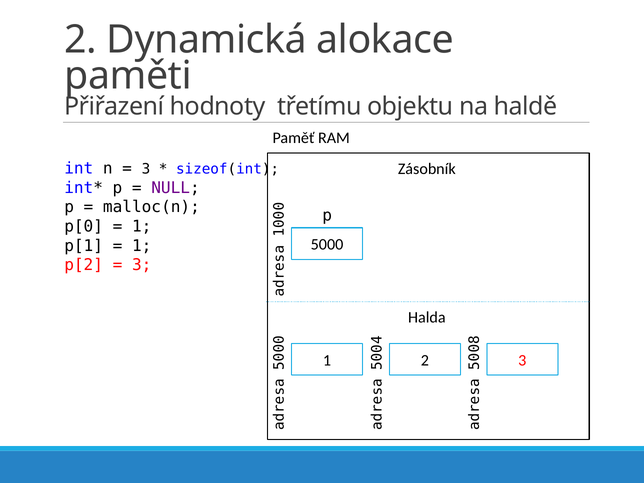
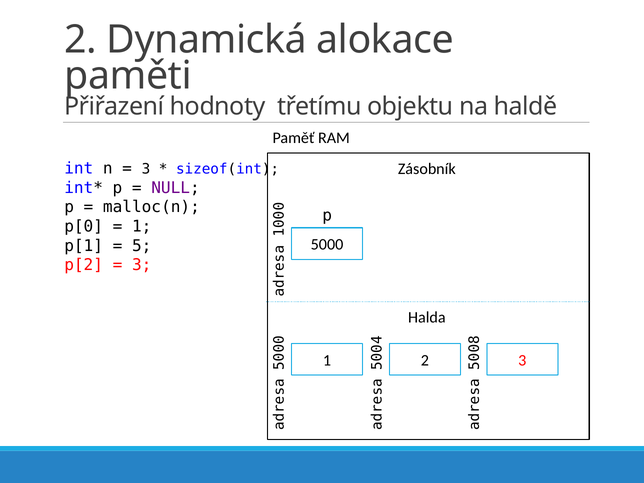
1 at (142, 246): 1 -> 5
